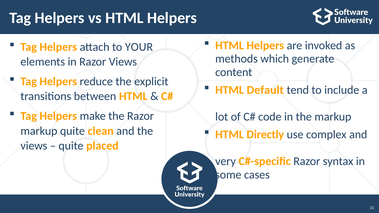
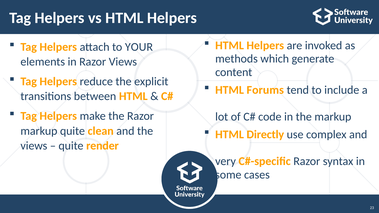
Default: Default -> Forums
placed: placed -> render
